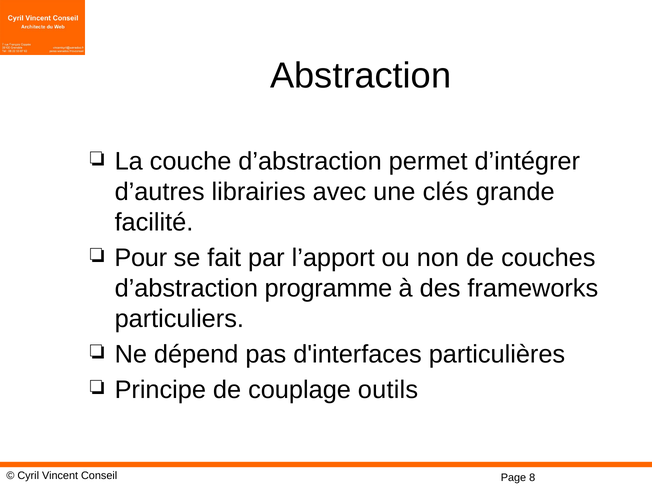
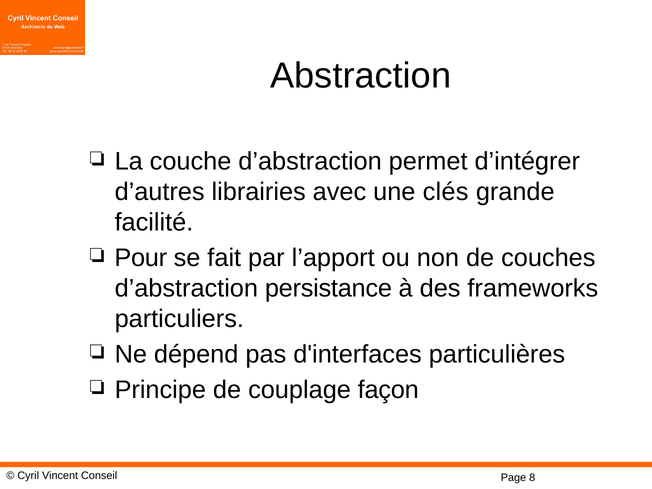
programme: programme -> persistance
outils: outils -> façon
